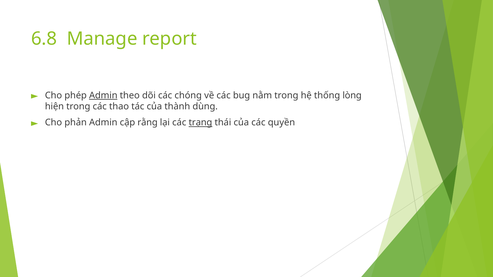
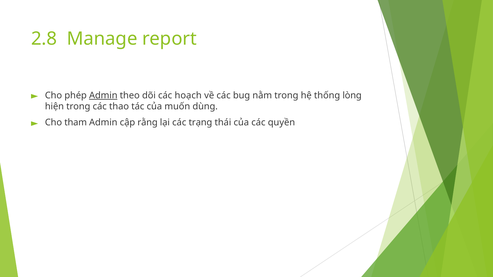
6.8: 6.8 -> 2.8
chóng: chóng -> hoạch
thành: thành -> muốn
phản: phản -> tham
trạng underline: present -> none
